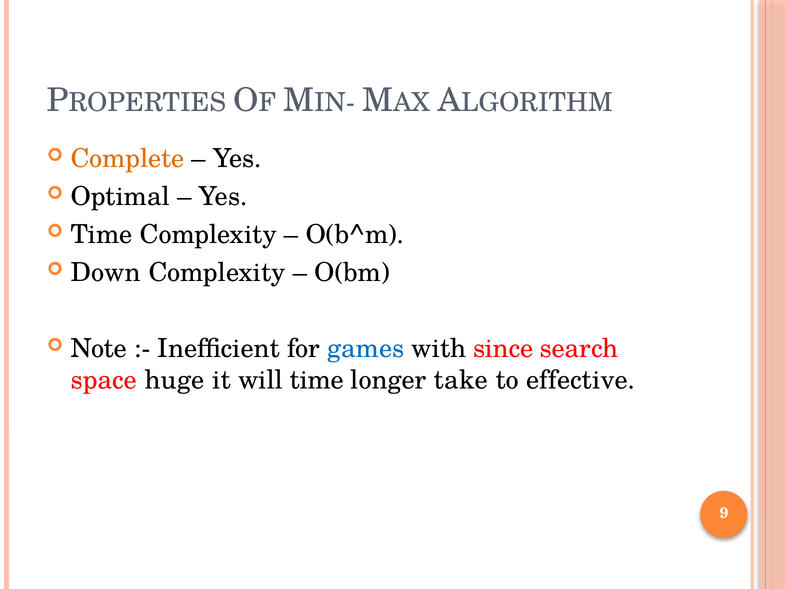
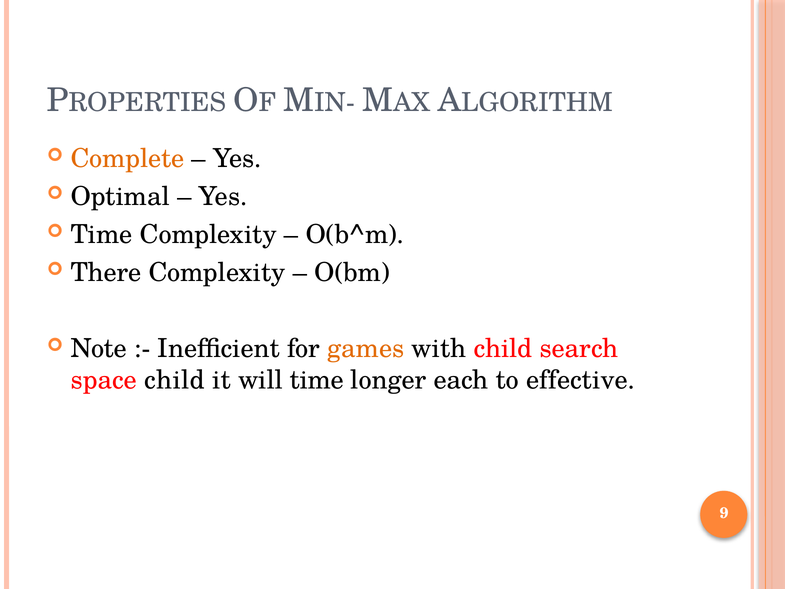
Down: Down -> There
games colour: blue -> orange
with since: since -> child
space huge: huge -> child
take: take -> each
